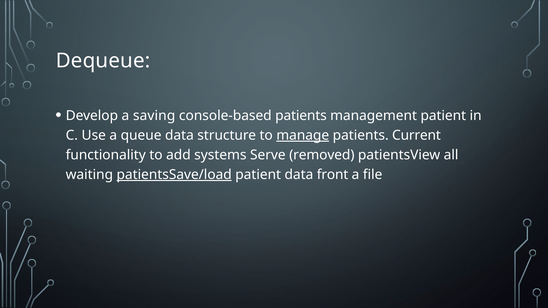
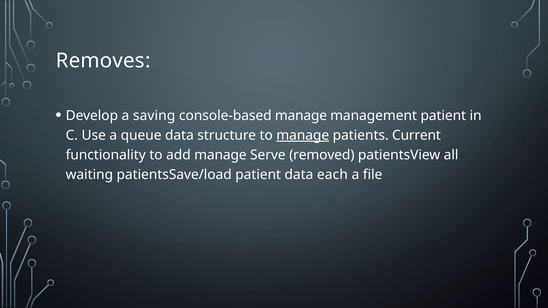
Dequeue: Dequeue -> Removes
console-based patients: patients -> manage
add systems: systems -> manage
patientsSave/load underline: present -> none
front: front -> each
